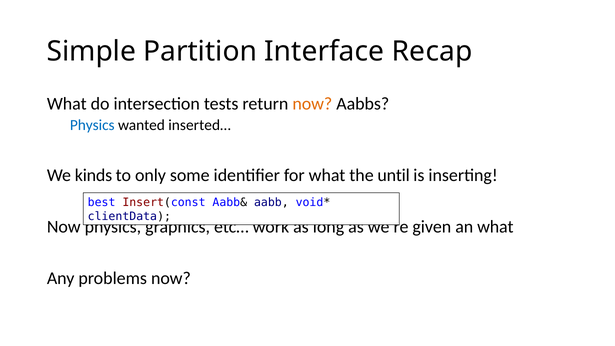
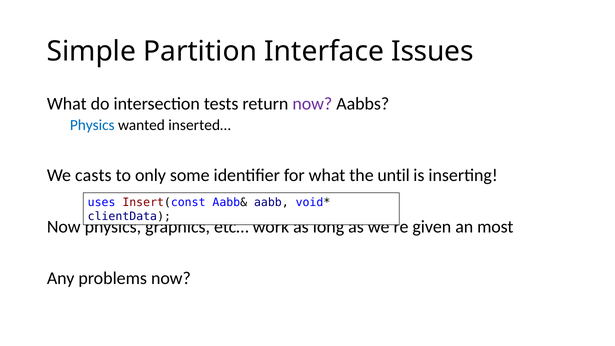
Recap: Recap -> Issues
now at (312, 104) colour: orange -> purple
kinds: kinds -> casts
best: best -> uses
an what: what -> most
